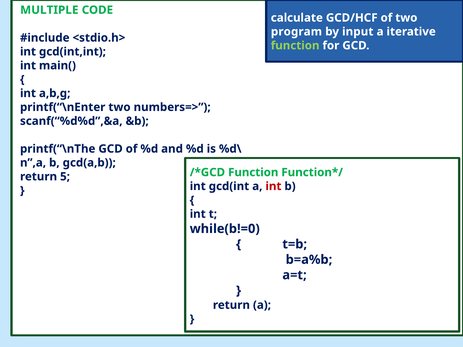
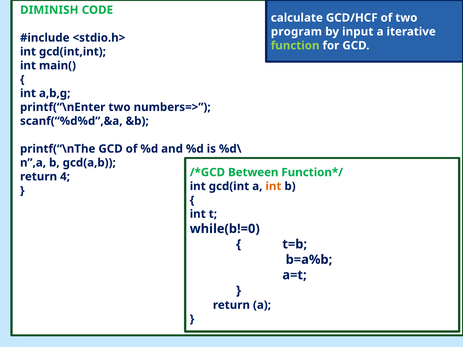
MULTIPLE: MULTIPLE -> DIMINISH
Function at (253, 172): Function -> Between
5: 5 -> 4
int at (273, 186) colour: red -> orange
